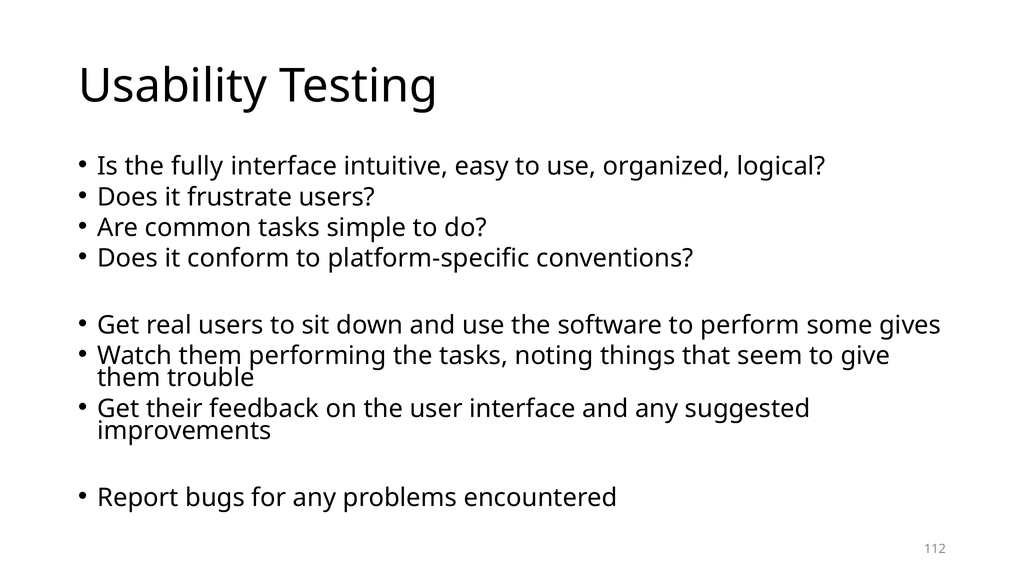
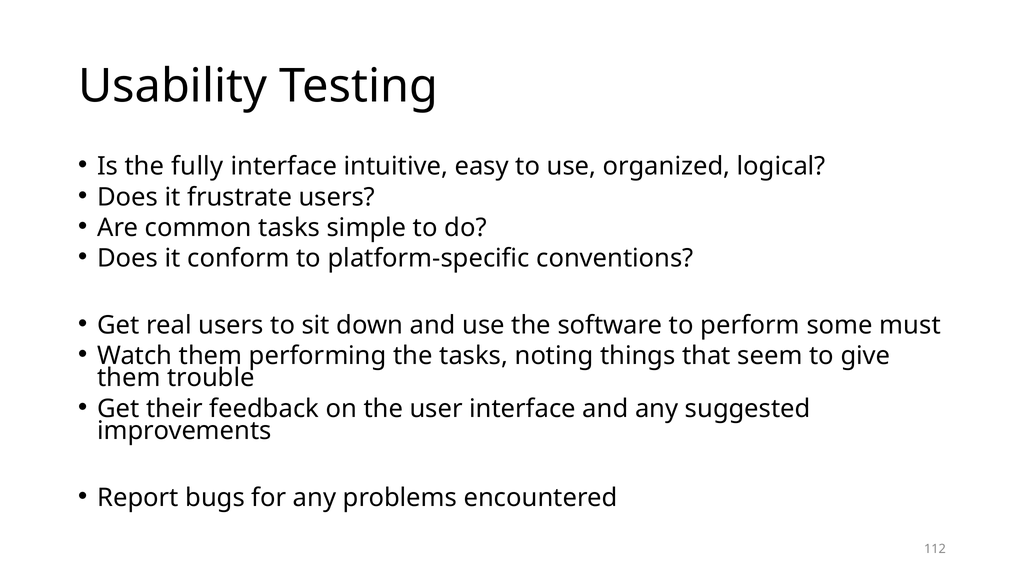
gives: gives -> must
